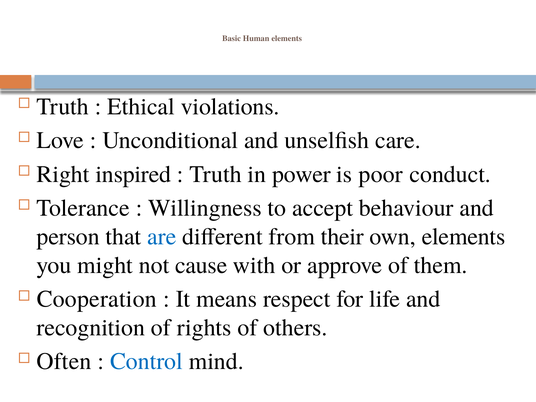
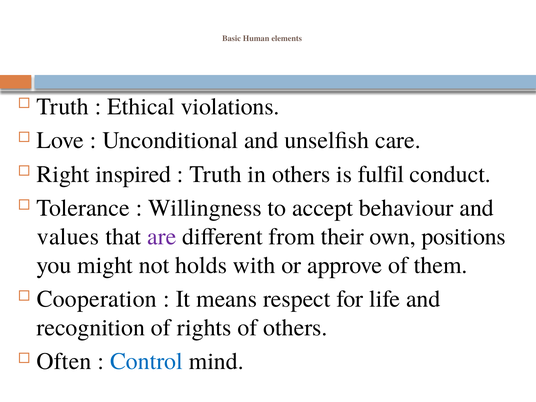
in power: power -> others
poor: poor -> fulfil
person: person -> values
are colour: blue -> purple
own elements: elements -> positions
cause: cause -> holds
